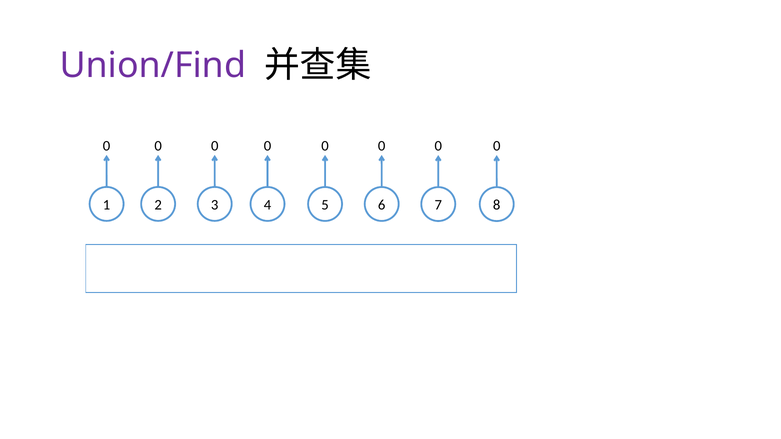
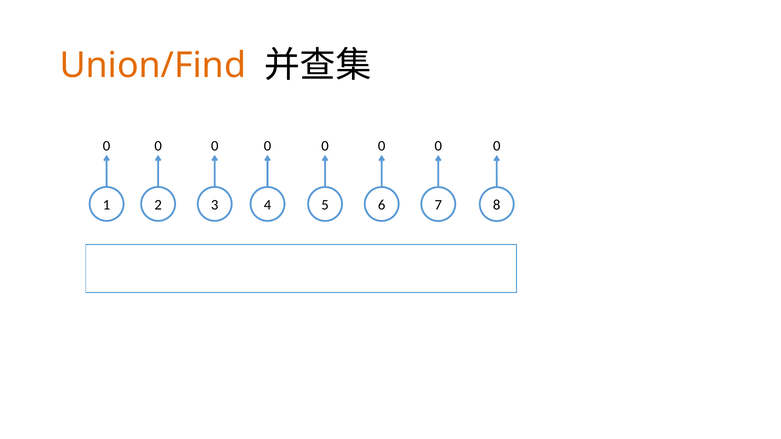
Union/Find colour: purple -> orange
